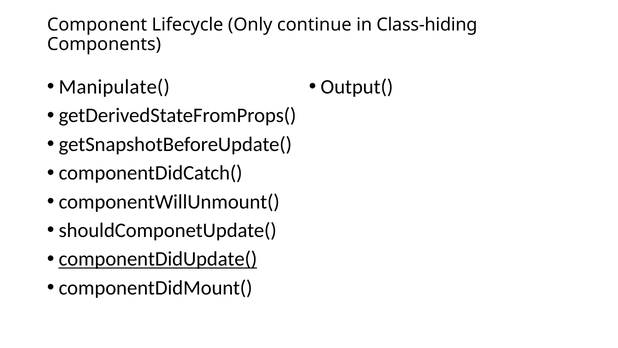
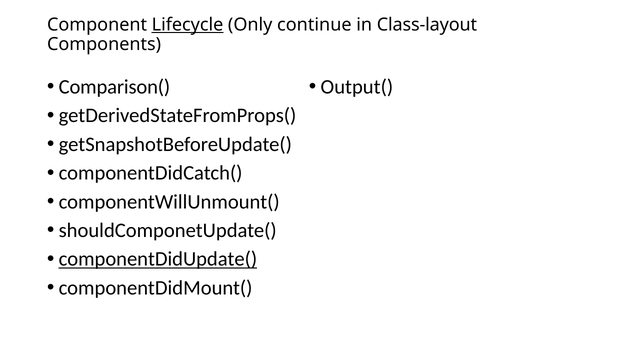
Lifecycle underline: none -> present
Class-hiding: Class-hiding -> Class-layout
Manipulate(: Manipulate( -> Comparison(
